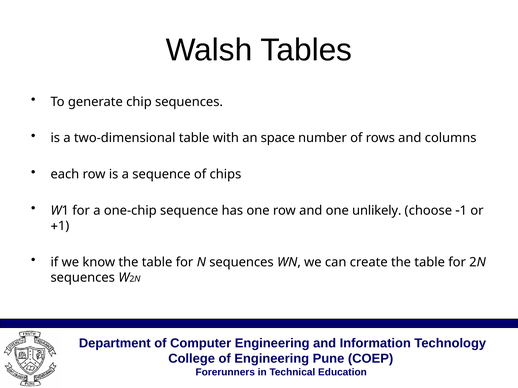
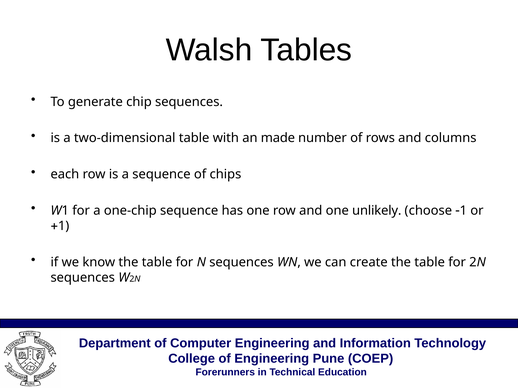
space: space -> made
